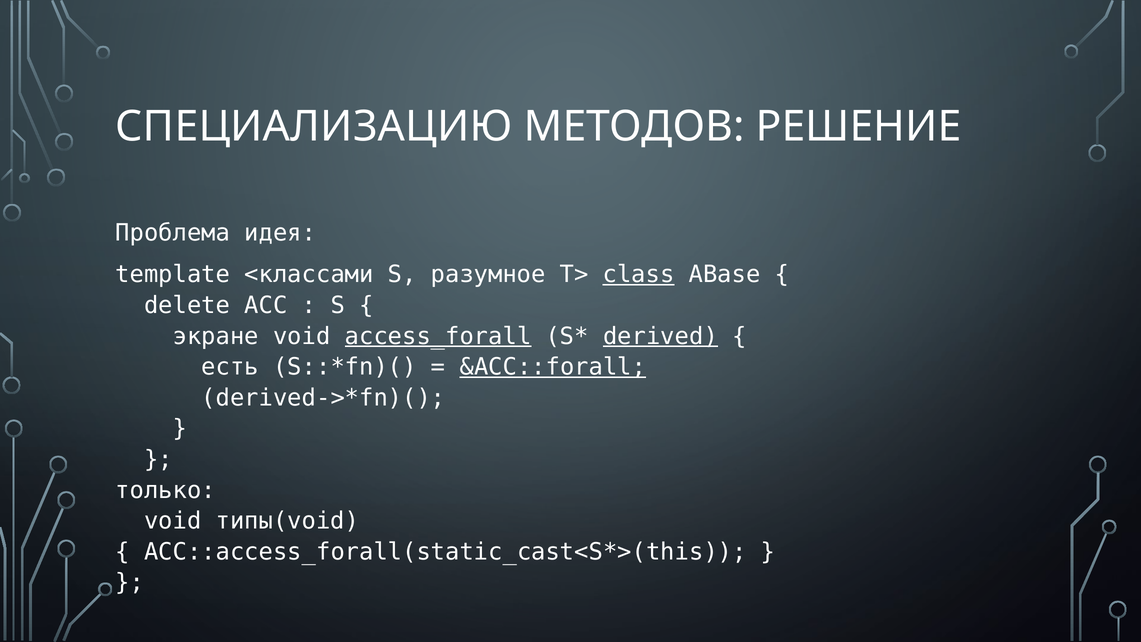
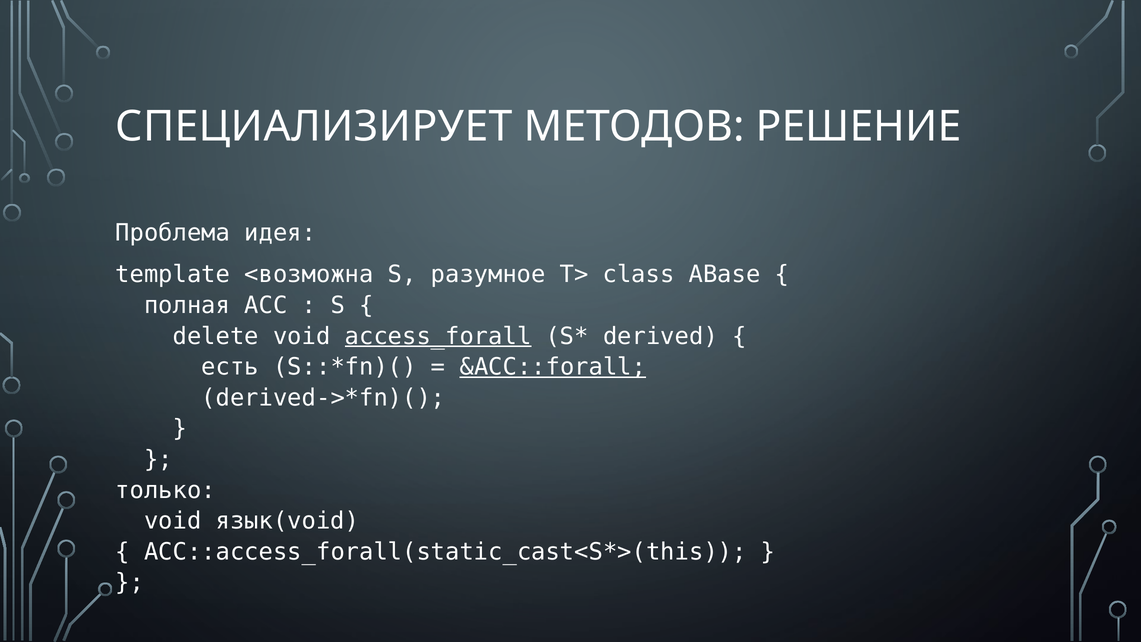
СПЕЦИАЛИЗАЦИЮ: СПЕЦИАЛИЗАЦИЮ -> СПЕЦИАЛИЗИРУЕТ
<классами: <классами -> <возможна
class underline: present -> none
delete: delete -> полная
экране: экране -> delete
derived underline: present -> none
типы(void: типы(void -> язык(void
